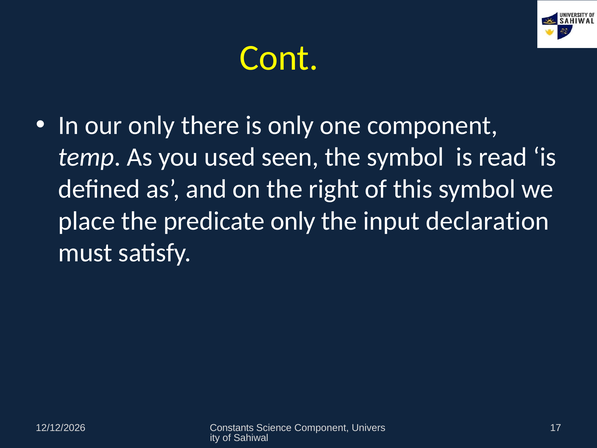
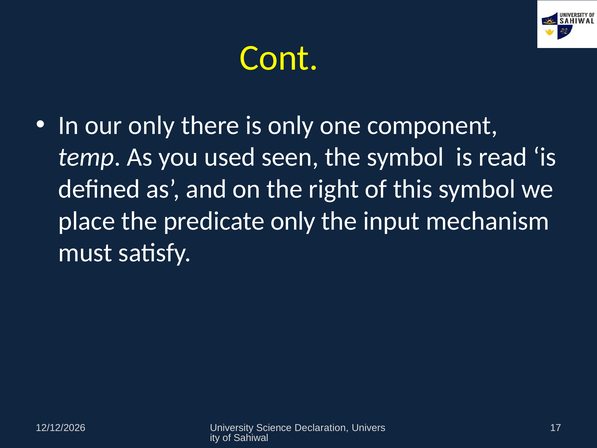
declaration: declaration -> mechanism
Constants: Constants -> University
Science Component: Component -> Declaration
